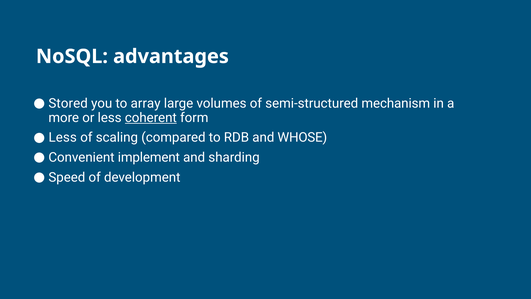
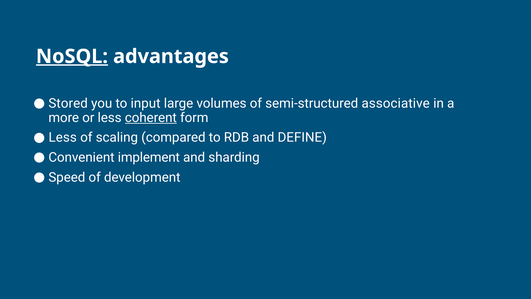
NoSQL underline: none -> present
array: array -> input
mechanism: mechanism -> associative
WHOSE: WHOSE -> DEFINE
